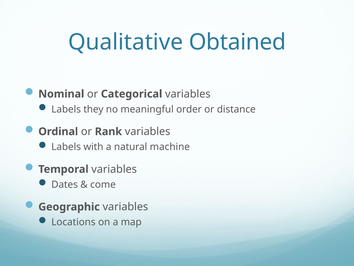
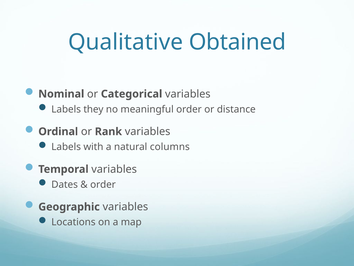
machine: machine -> columns
come at (103, 184): come -> order
